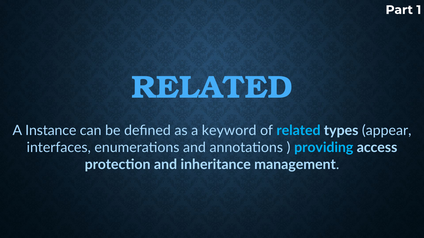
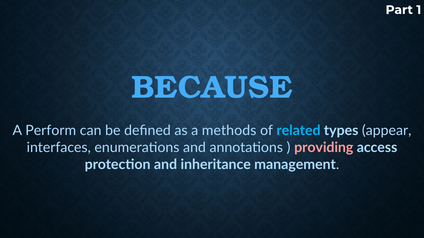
RELATED at (212, 88): RELATED -> BECAUSE
Instance: Instance -> Perform
keyword: keyword -> methods
providing colour: light blue -> pink
